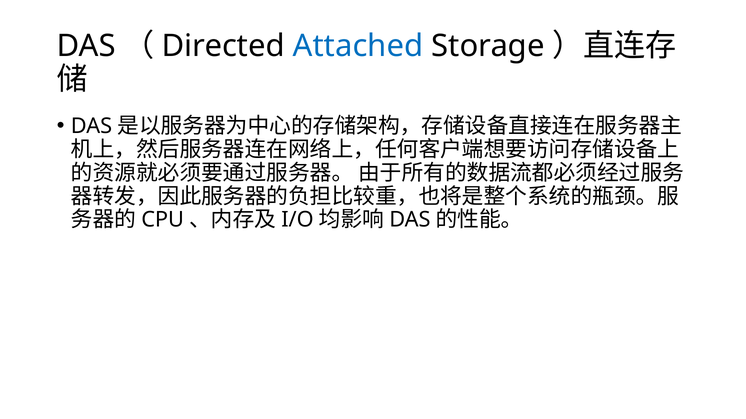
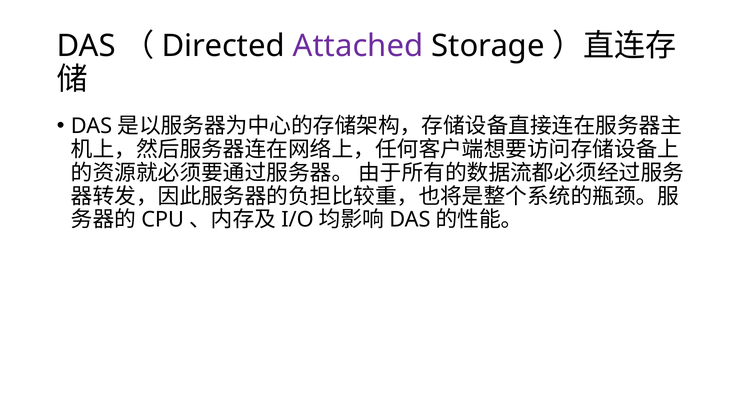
Attached colour: blue -> purple
